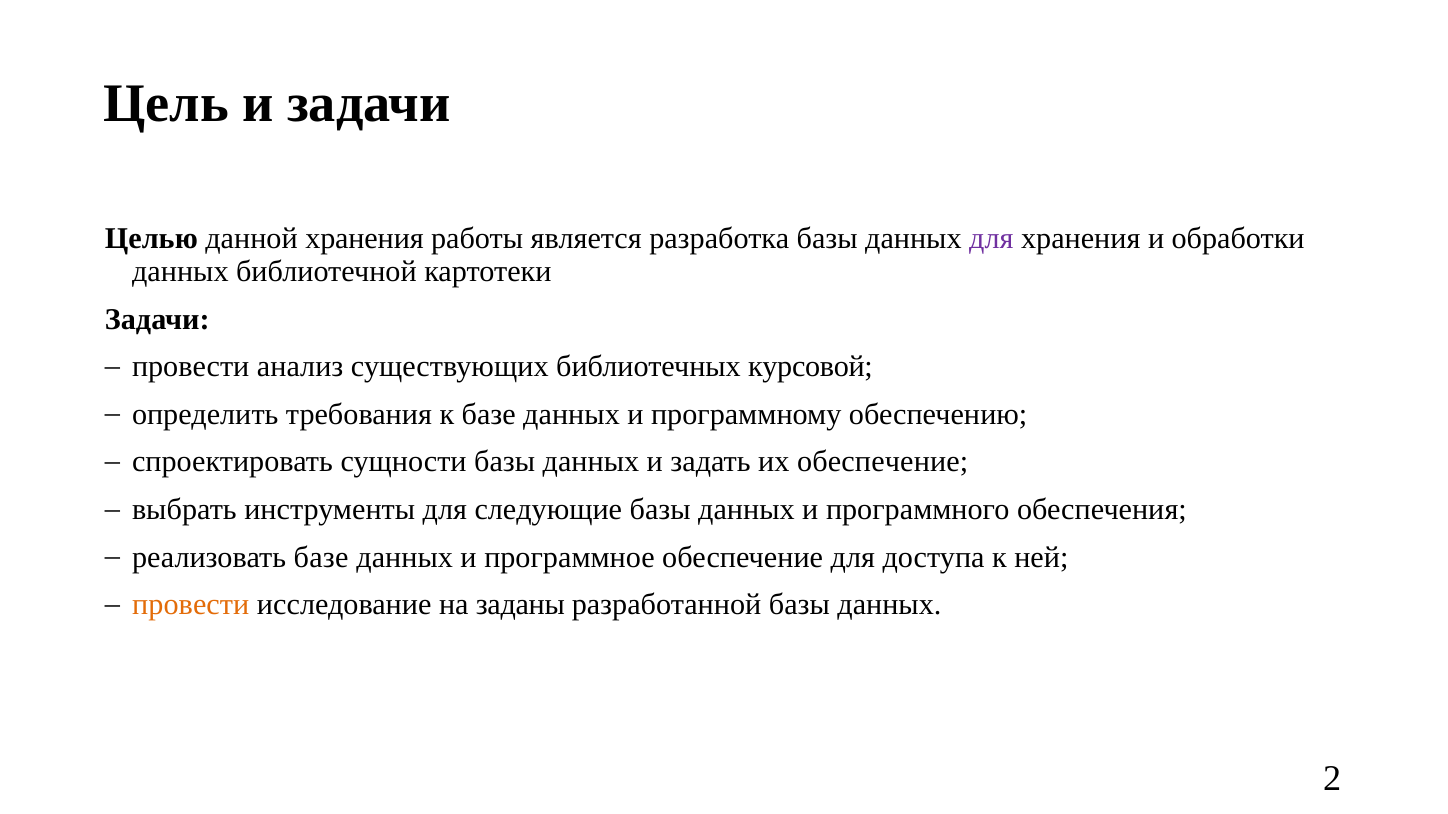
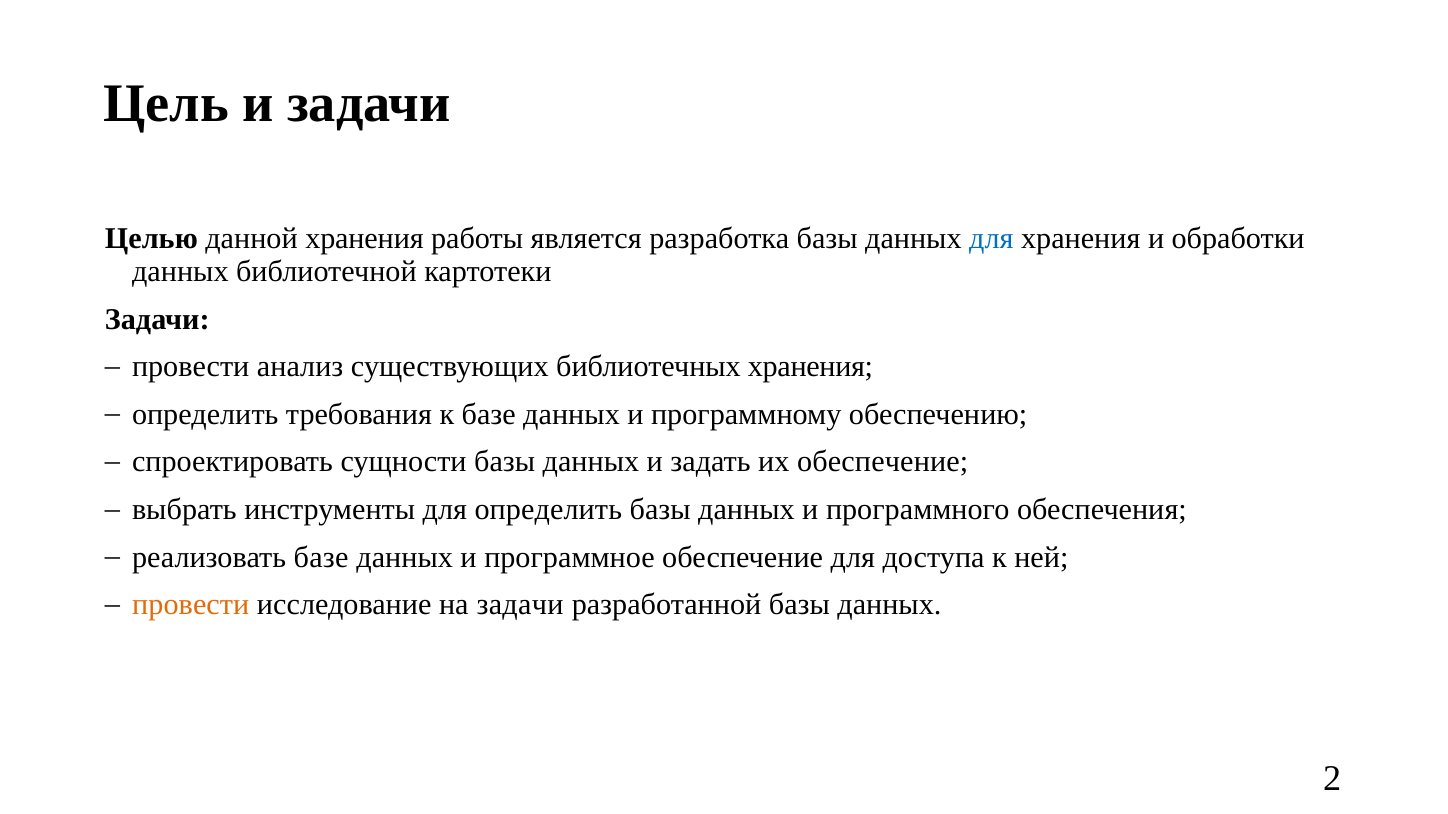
для at (991, 239) colour: purple -> blue
библиотечных курсовой: курсовой -> хранения
для следующие: следующие -> определить
на заданы: заданы -> задачи
